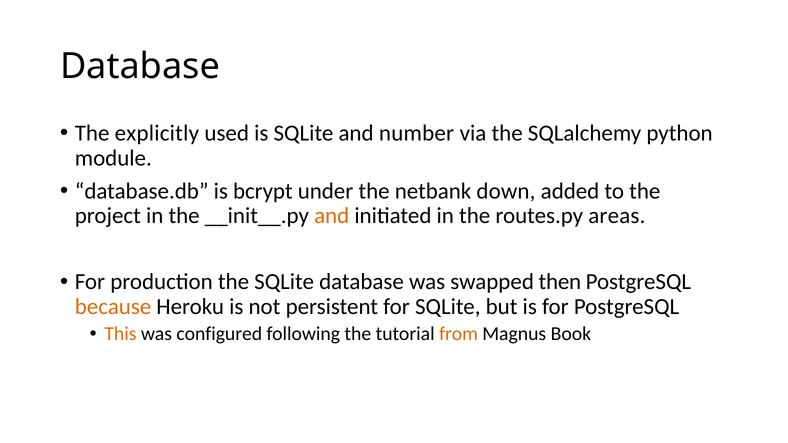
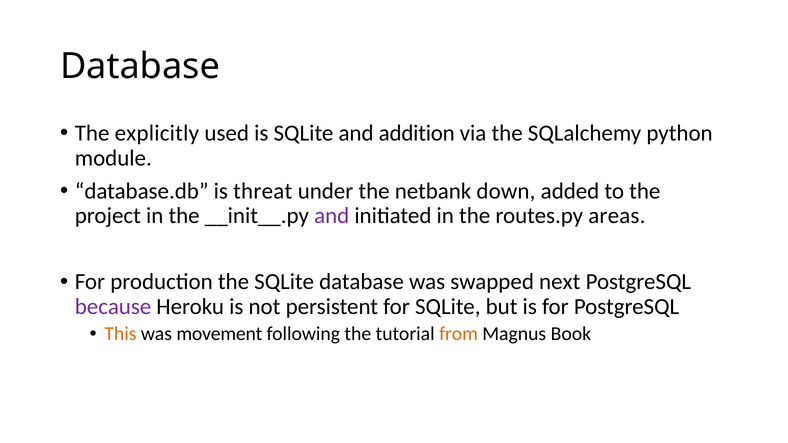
number: number -> addition
bcrypt: bcrypt -> threat
and at (332, 216) colour: orange -> purple
then: then -> next
because colour: orange -> purple
configured: configured -> movement
